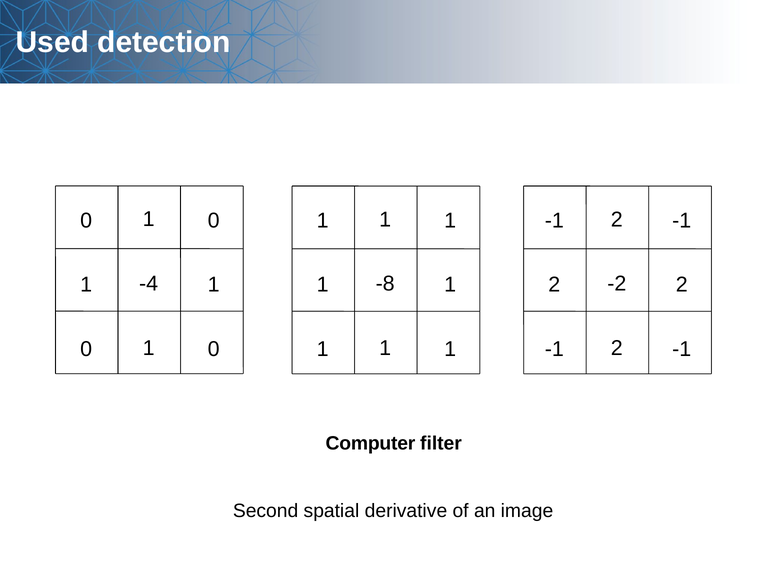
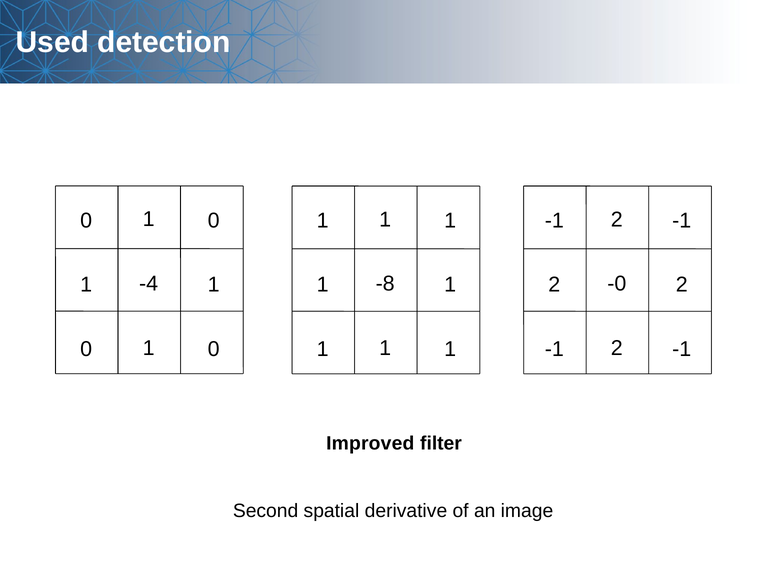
-2: -2 -> -0
Computer: Computer -> Improved
